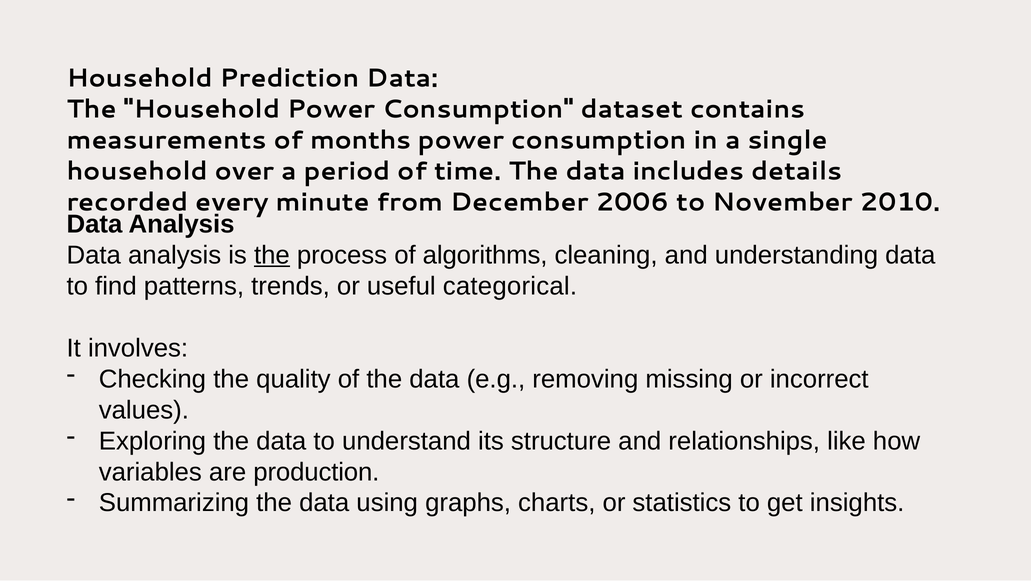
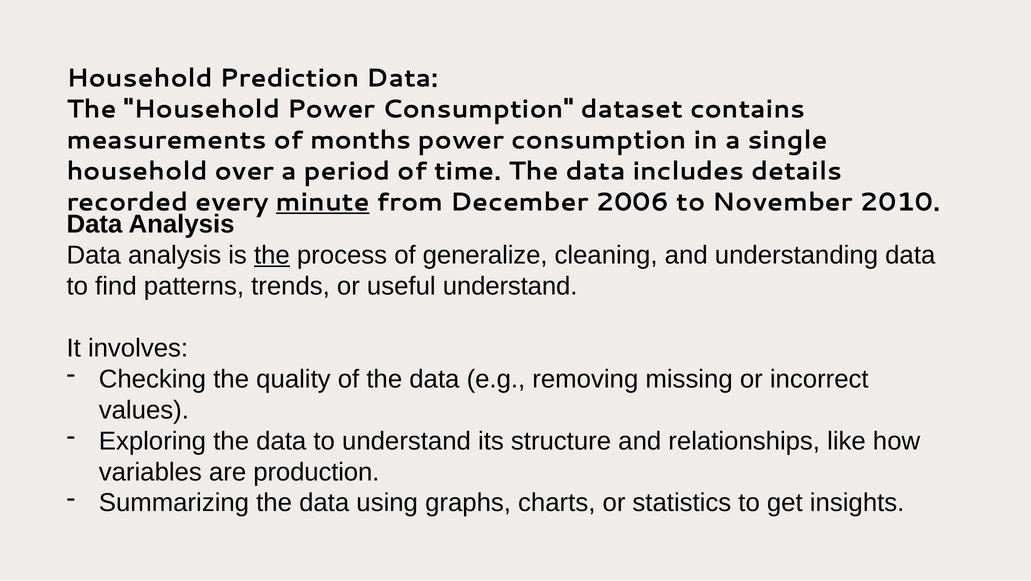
minute underline: none -> present
algorithms: algorithms -> generalize
useful categorical: categorical -> understand
